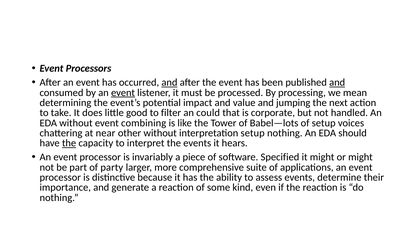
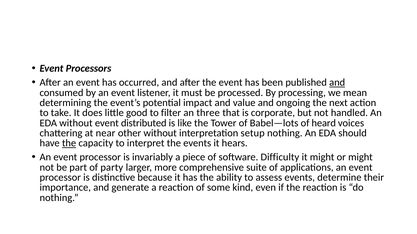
and at (169, 83) underline: present -> none
event at (123, 93) underline: present -> none
jumping: jumping -> ongoing
could: could -> three
combining: combining -> distributed
of setup: setup -> heard
Specified: Specified -> Difficulty
